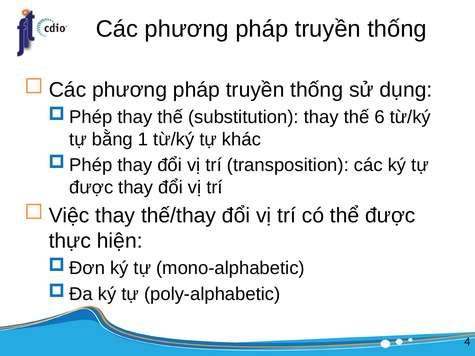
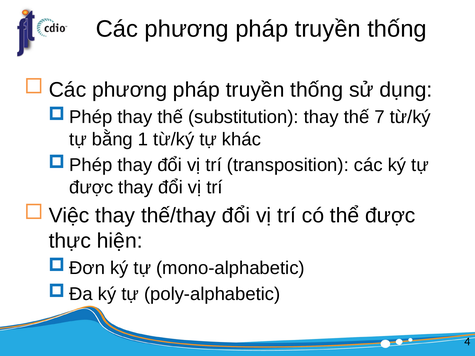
6: 6 -> 7
